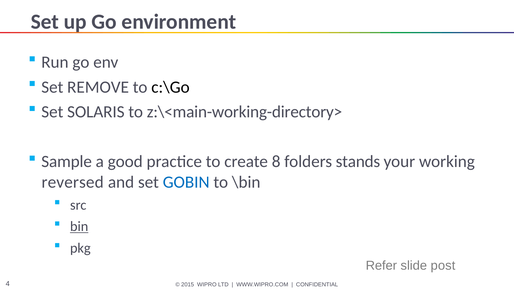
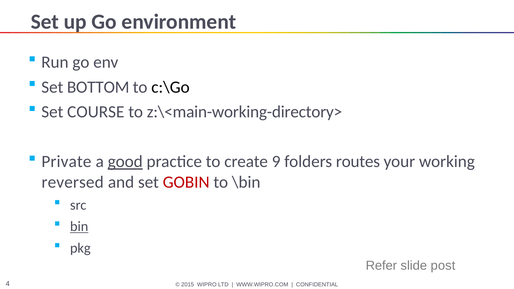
REMOVE: REMOVE -> BOTTOM
SOLARIS: SOLARIS -> COURSE
Sample: Sample -> Private
good underline: none -> present
8: 8 -> 9
stands: stands -> routes
GOBIN colour: blue -> red
